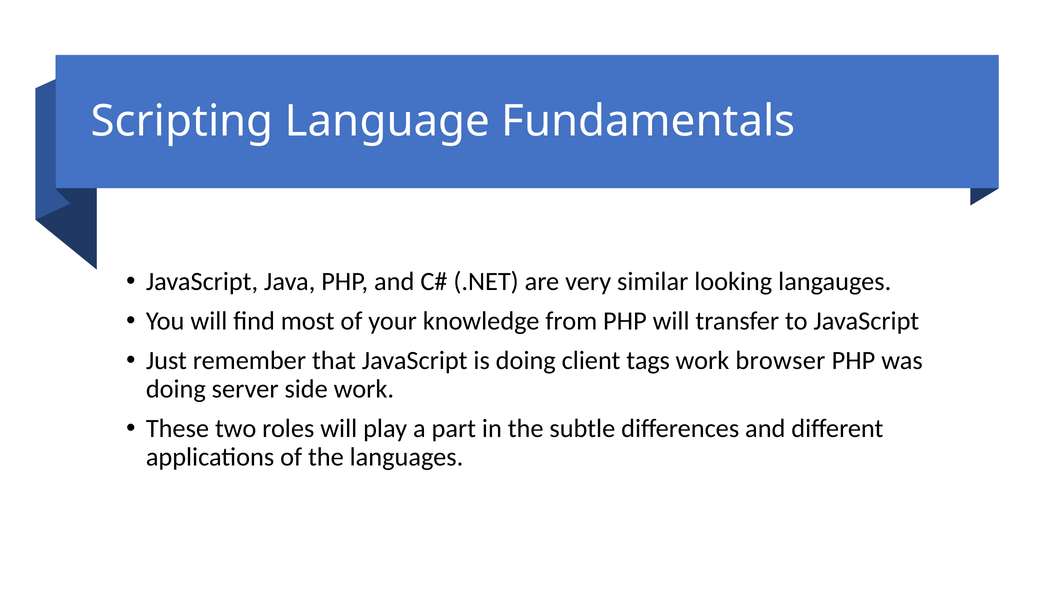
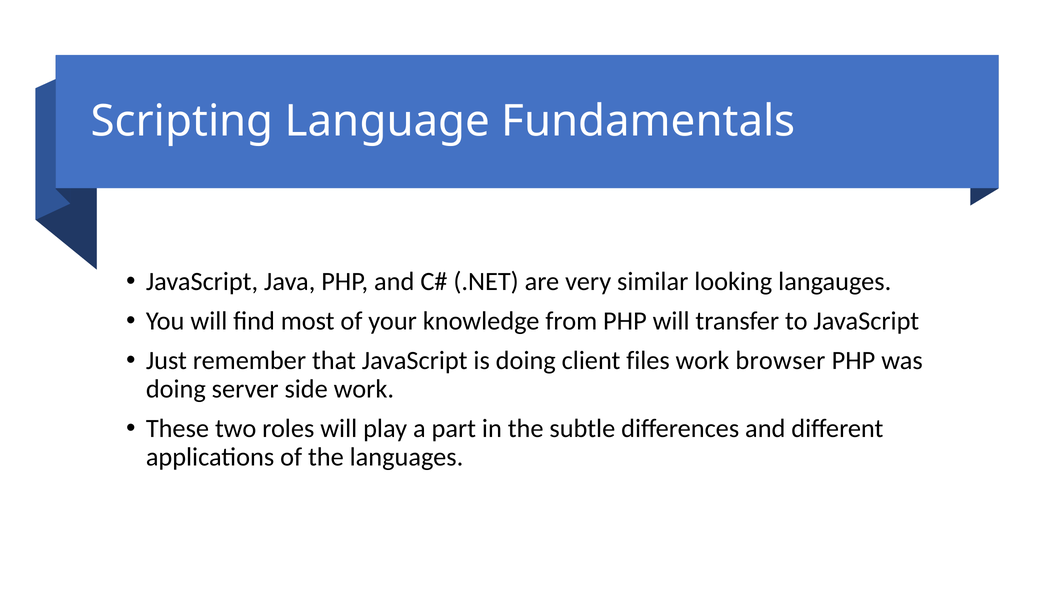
tags: tags -> files
